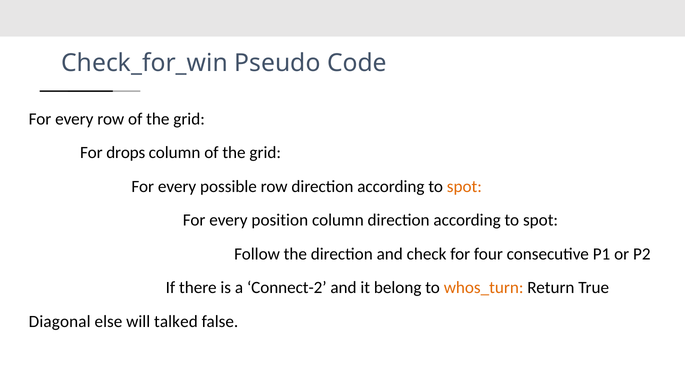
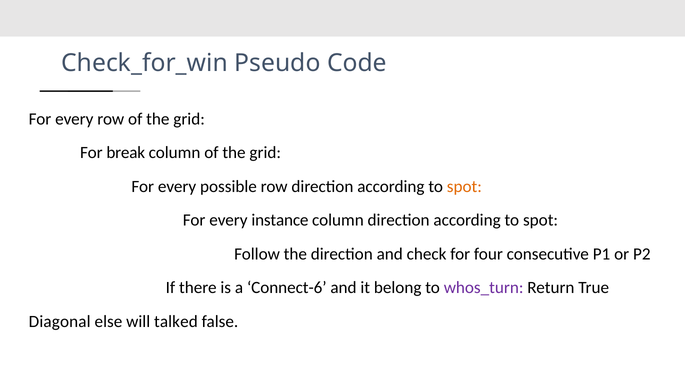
drops: drops -> break
position: position -> instance
Connect-2: Connect-2 -> Connect-6
whos_turn colour: orange -> purple
